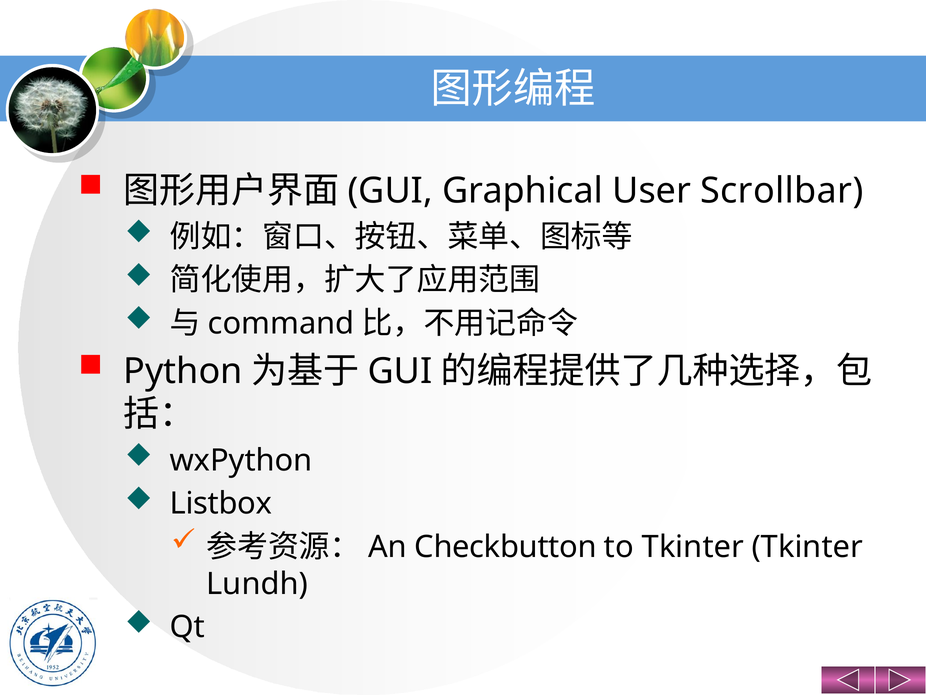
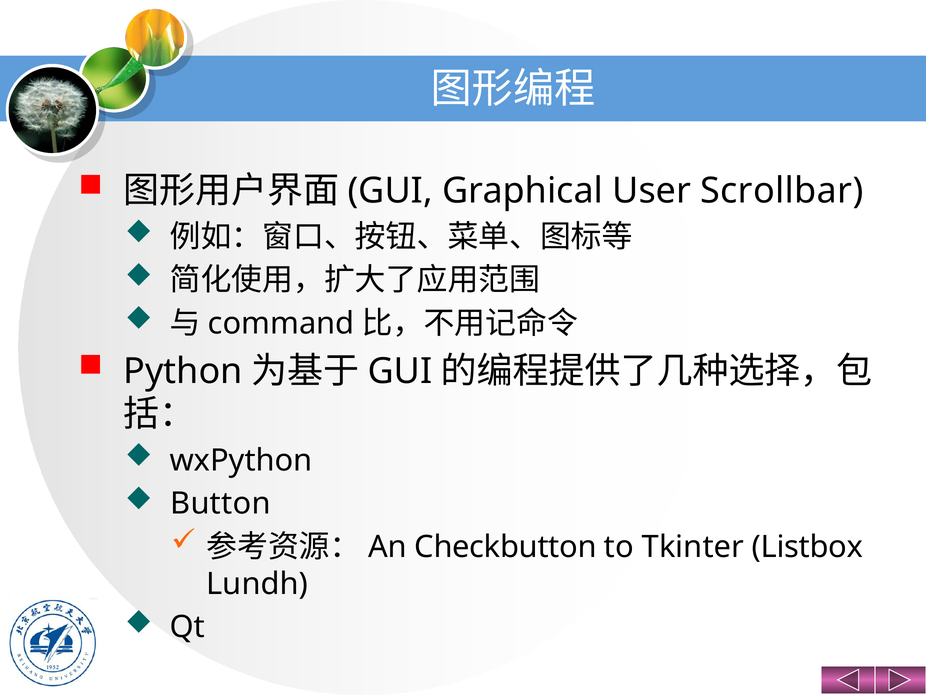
Listbox: Listbox -> Button
Tkinter Tkinter: Tkinter -> Listbox
